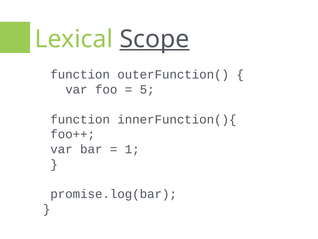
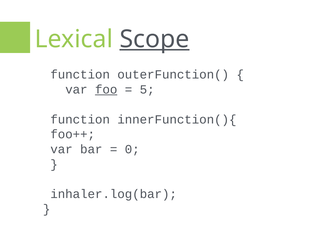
foo underline: none -> present
1: 1 -> 0
promise.log(bar: promise.log(bar -> inhaler.log(bar
